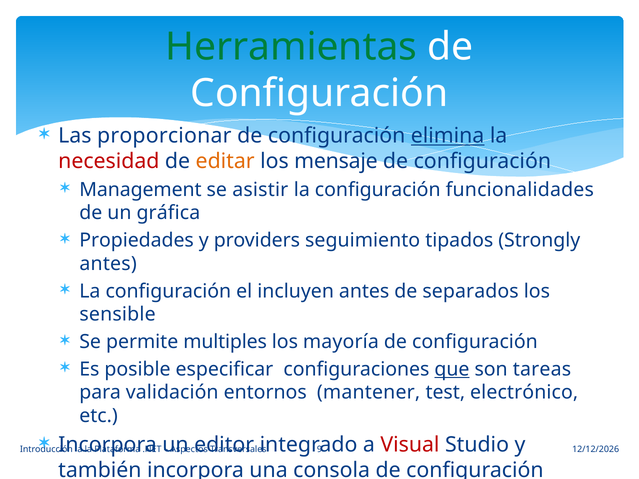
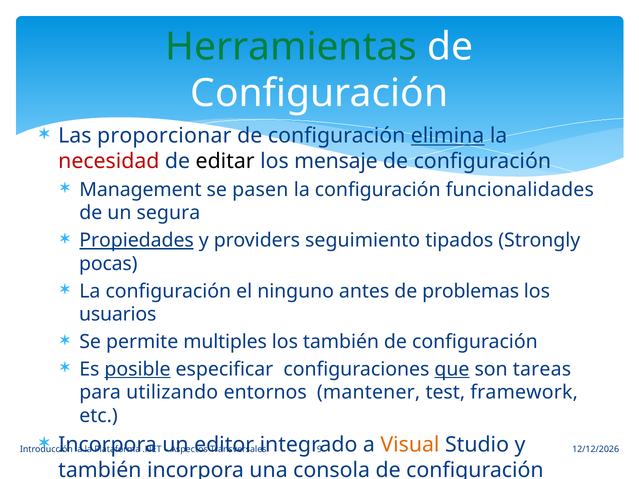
editar colour: orange -> black
asistir: asistir -> pasen
gráfica: gráfica -> segura
Propiedades underline: none -> present
antes at (108, 264): antes -> pocas
incluyen: incluyen -> ninguno
separados: separados -> problemas
sensible: sensible -> usuarios
los mayoría: mayoría -> también
posible underline: none -> present
validación: validación -> utilizando
electrónico: electrónico -> framework
Visual colour: red -> orange
